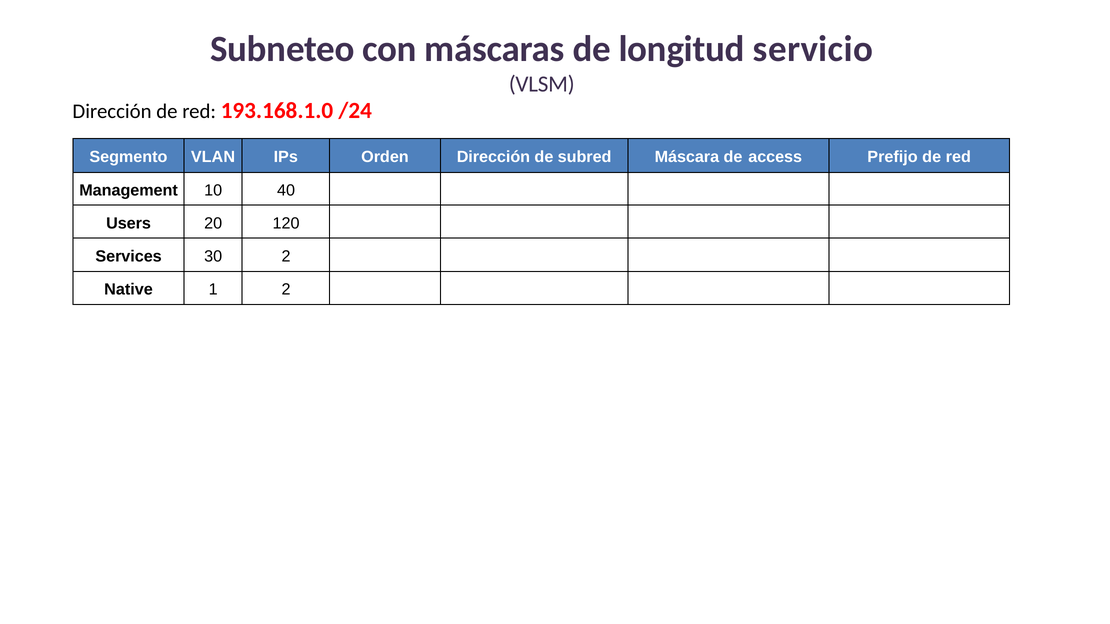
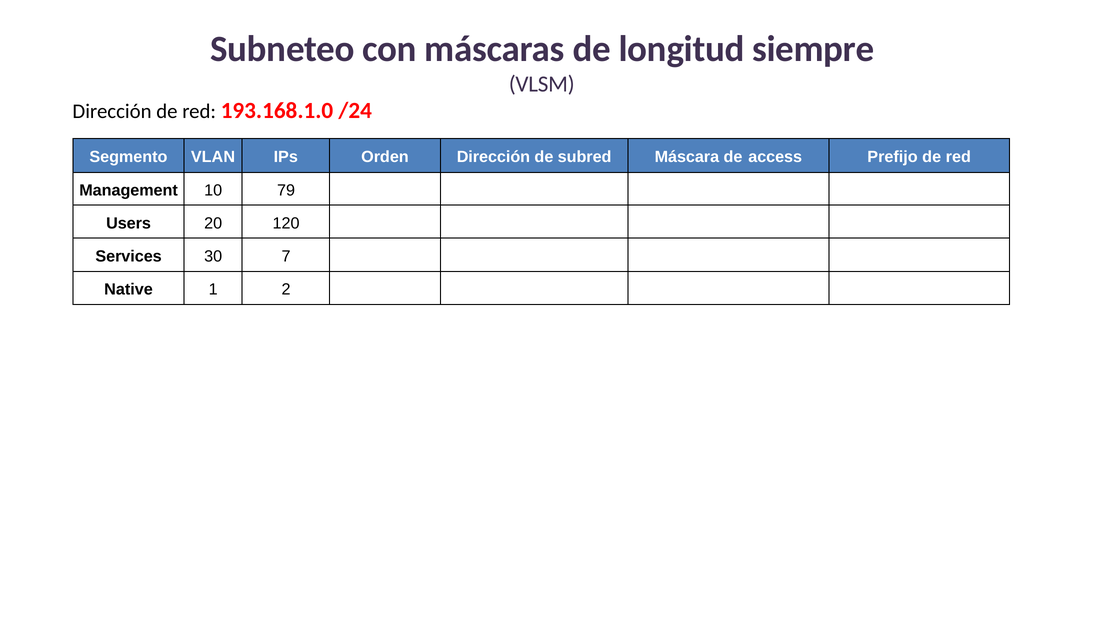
servicio: servicio -> siempre
40: 40 -> 79
30 2: 2 -> 7
